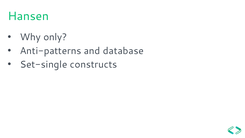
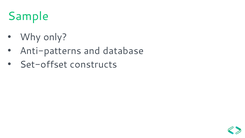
Hansen: Hansen -> Sample
Set-single: Set-single -> Set-offset
